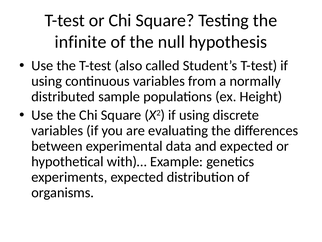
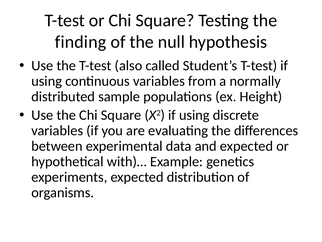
infinite: infinite -> finding
